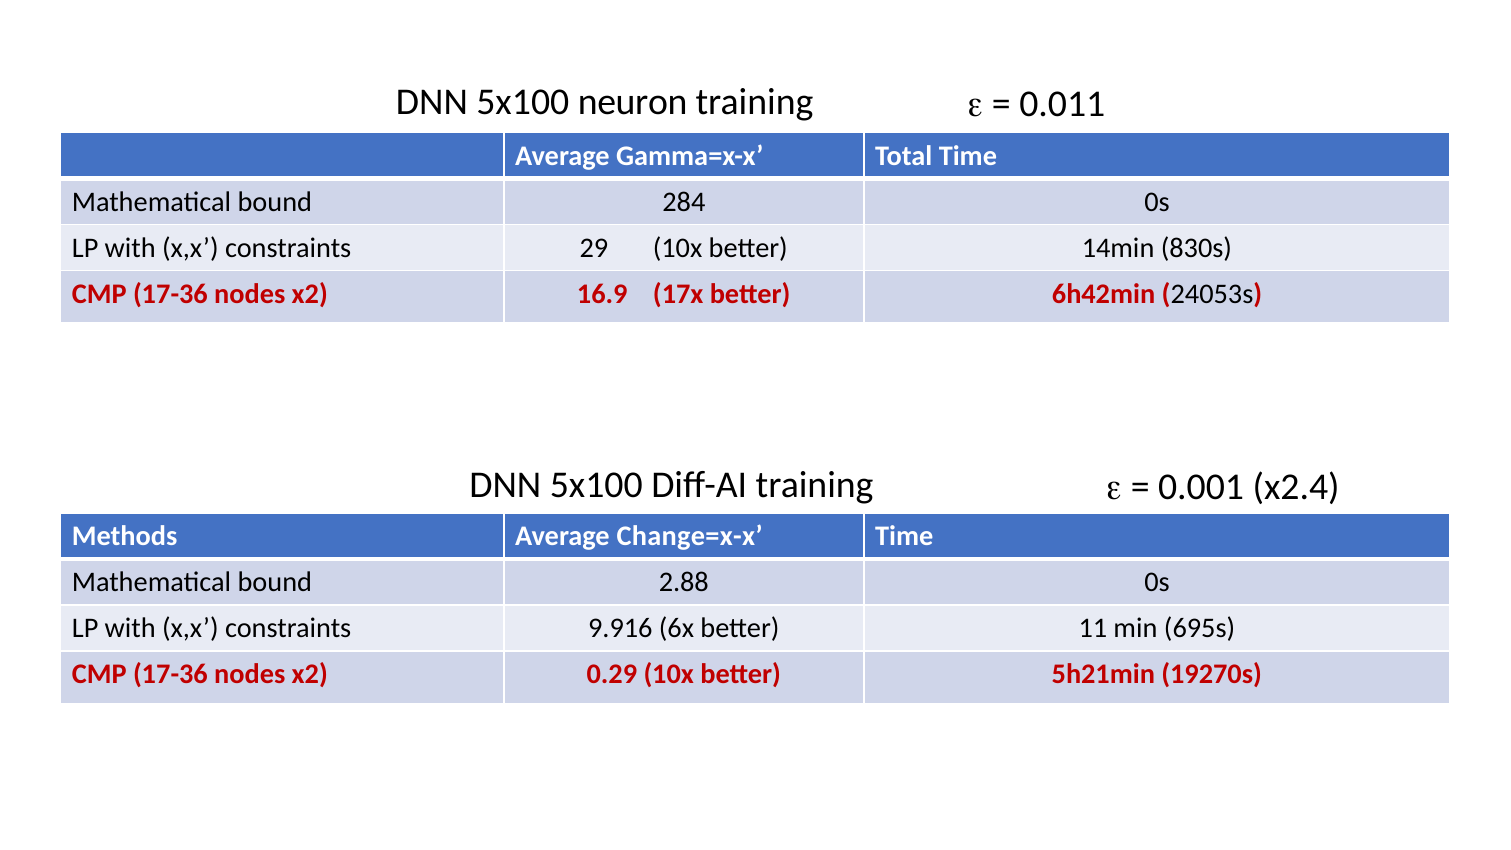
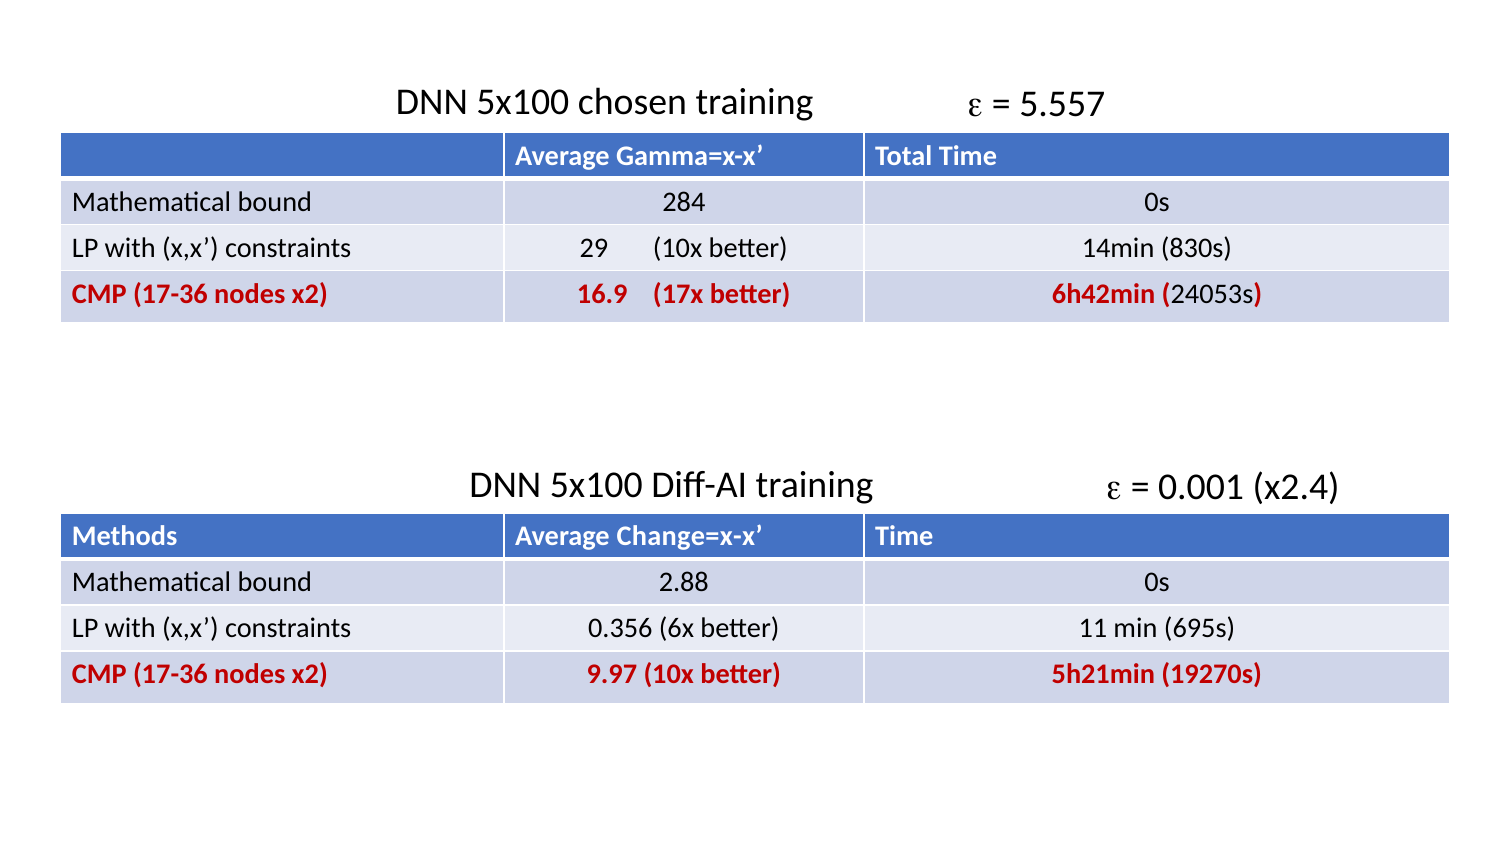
neuron: neuron -> chosen
0.011: 0.011 -> 5.557
9.916: 9.916 -> 0.356
0.29: 0.29 -> 9.97
